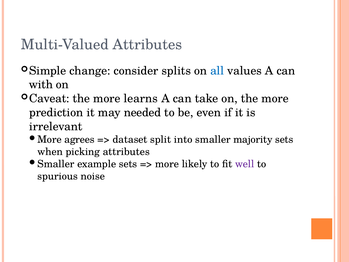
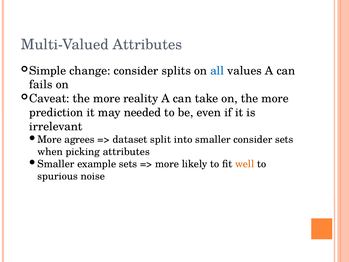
with: with -> fails
learns: learns -> reality
smaller majority: majority -> consider
well colour: purple -> orange
